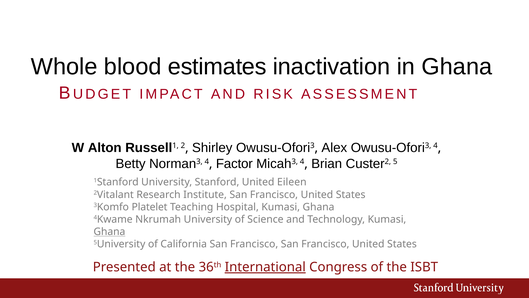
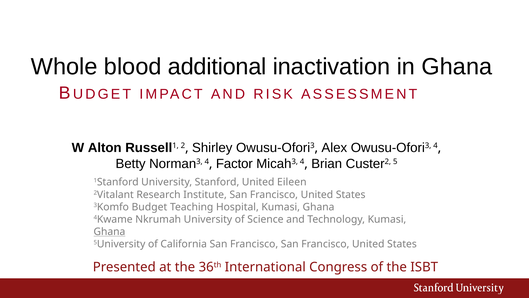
estimates: estimates -> additional
Platelet: Platelet -> Budget
International underline: present -> none
